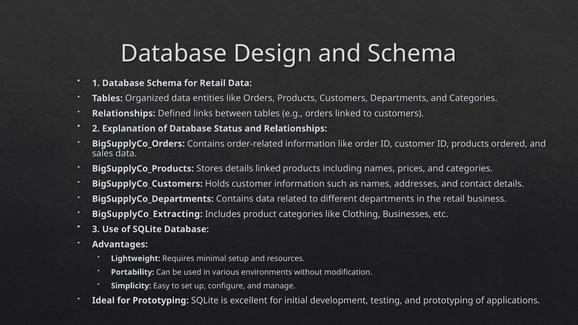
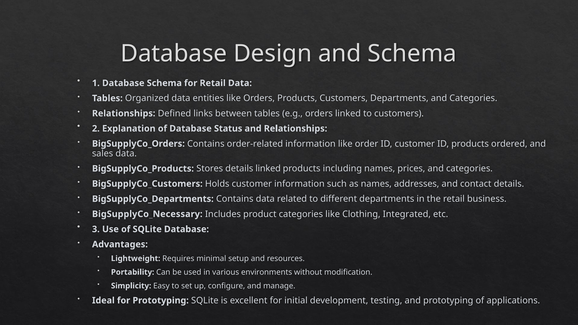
BigSupplyCo_Extracting: BigSupplyCo_Extracting -> BigSupplyCo_Necessary
Businesses: Businesses -> Integrated
